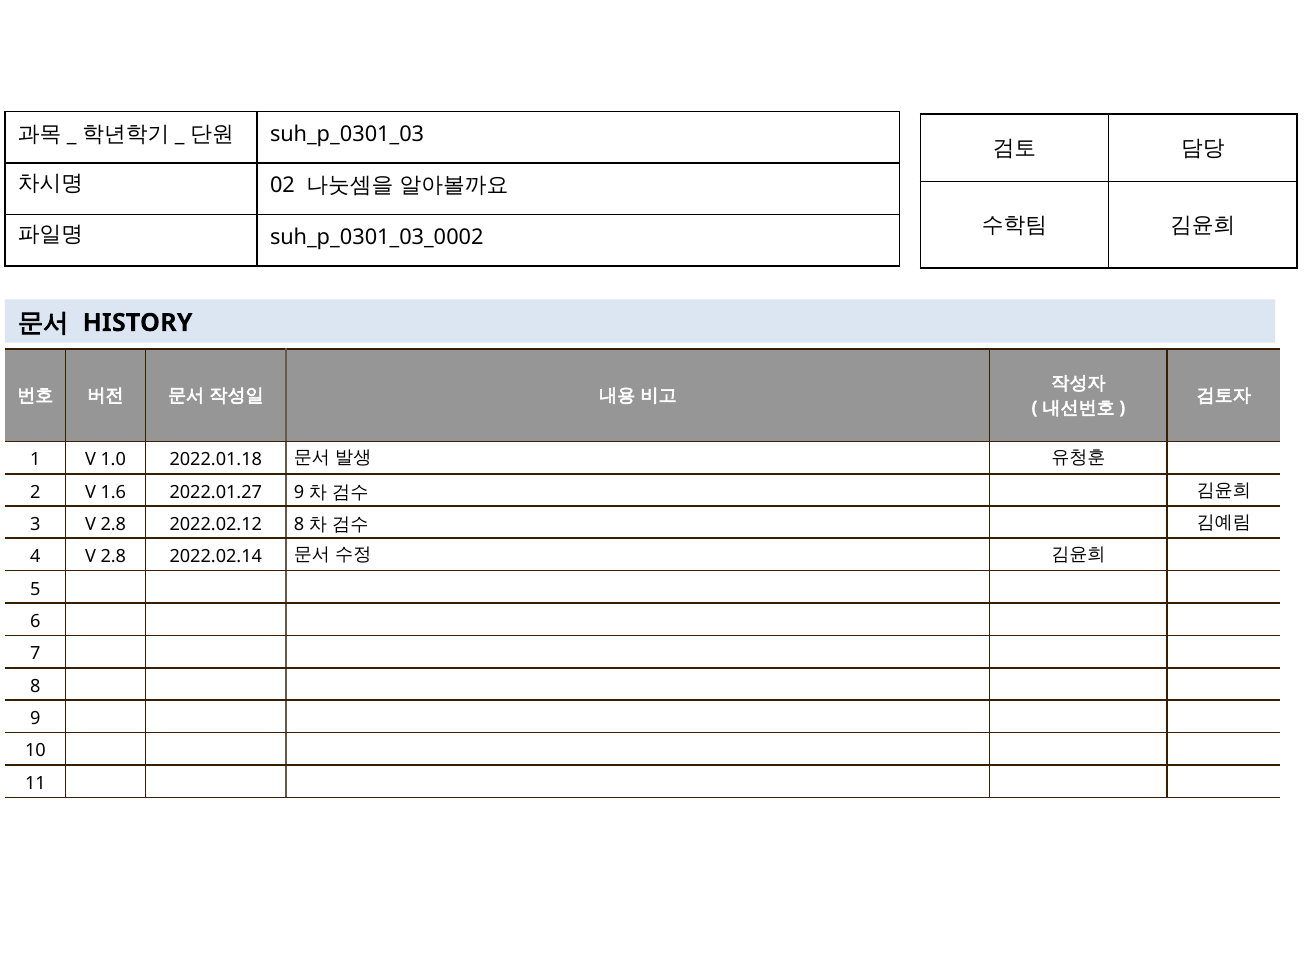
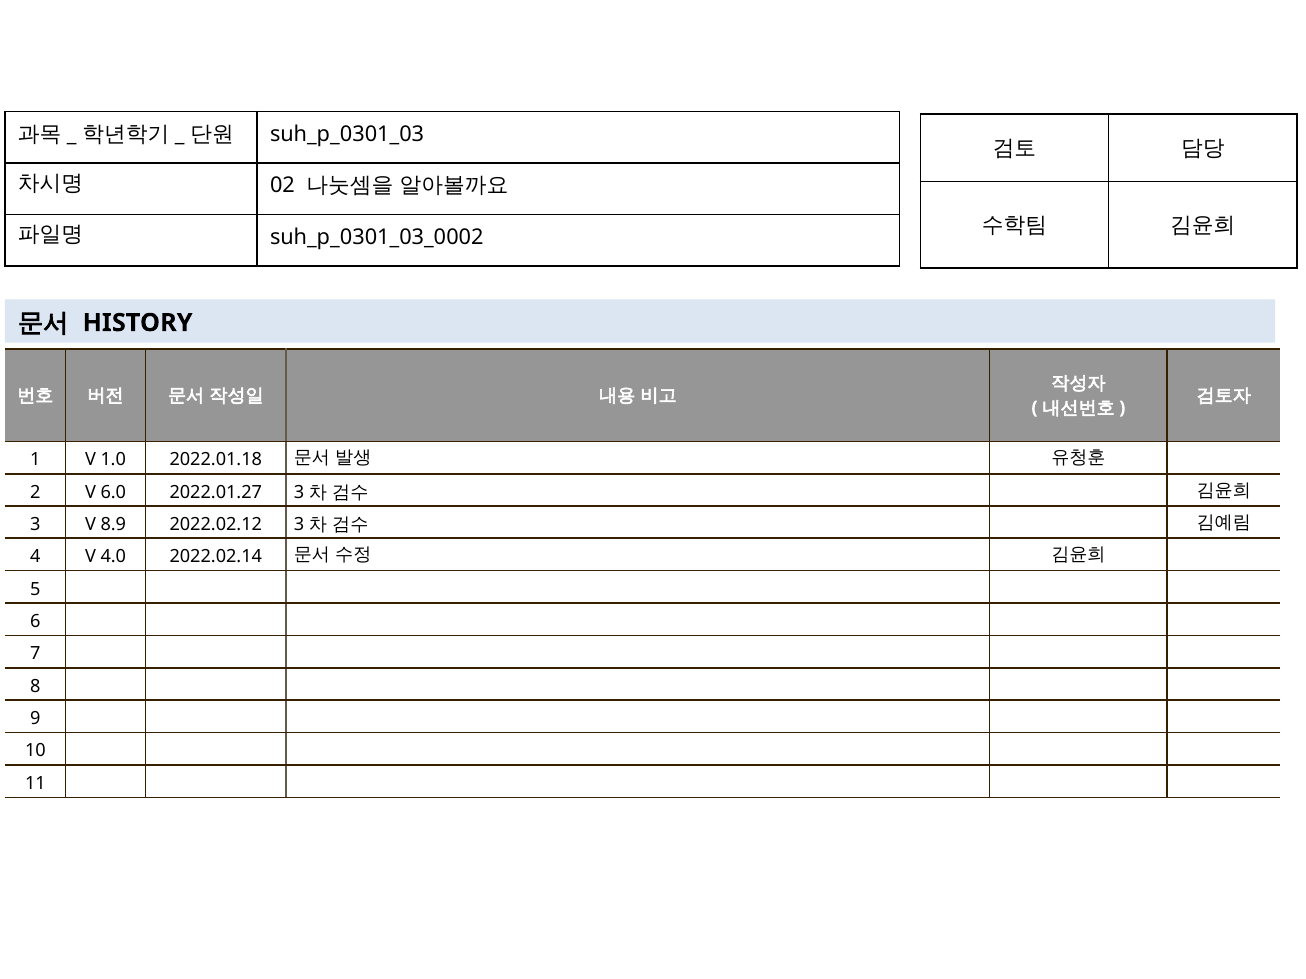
1.6: 1.6 -> 6.0
2022.01.27 9: 9 -> 3
3 V 2.8: 2.8 -> 8.9
2022.02.12 8: 8 -> 3
4 V 2.8: 2.8 -> 4.0
